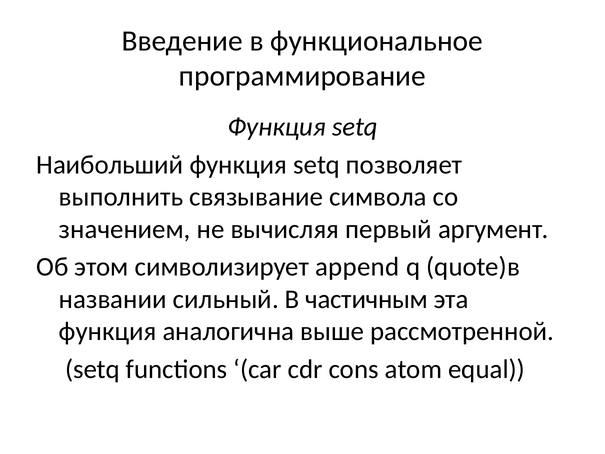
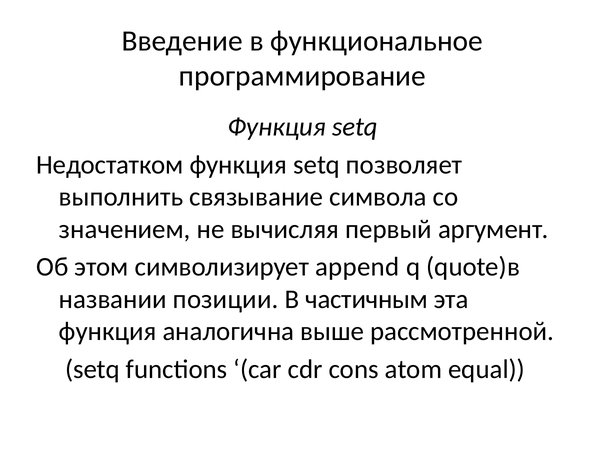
Наибольший: Наибольший -> Недостатком
сильный: сильный -> позиции
